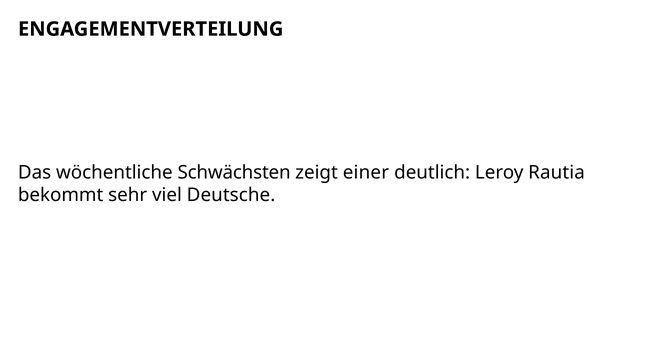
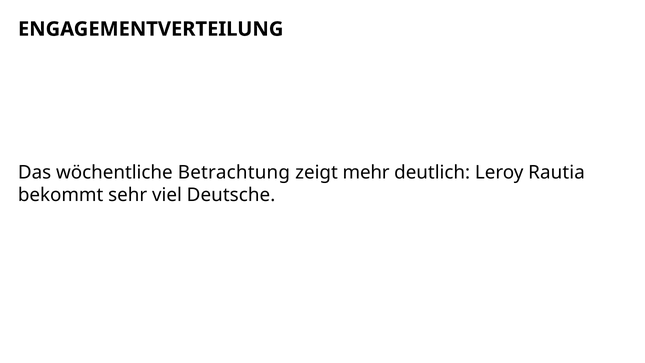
Schwächsten: Schwächsten -> Betrachtung
einer: einer -> mehr
